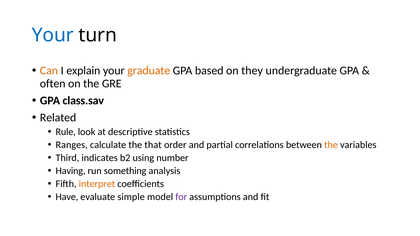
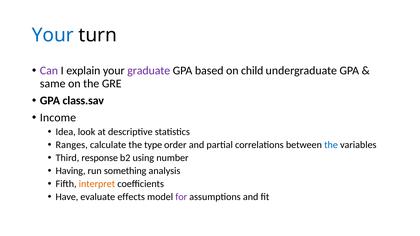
Can colour: orange -> purple
graduate colour: orange -> purple
they: they -> child
often: often -> same
Related: Related -> Income
Rule: Rule -> Idea
that: that -> type
the at (331, 145) colour: orange -> blue
indicates: indicates -> response
simple: simple -> effects
